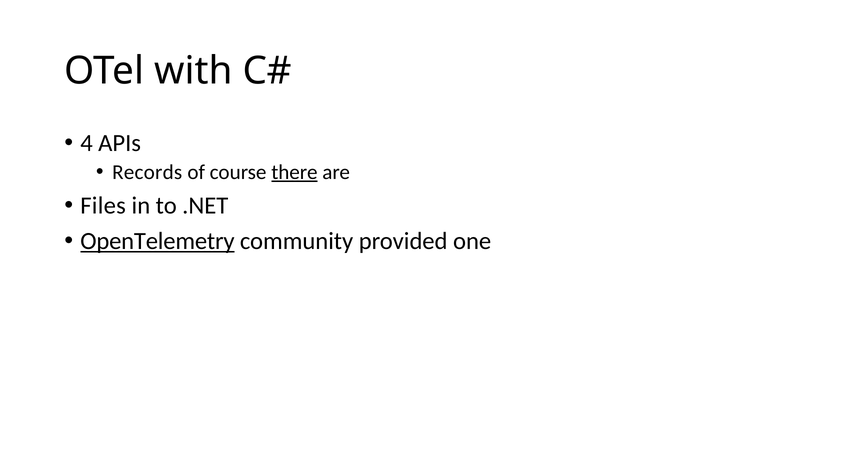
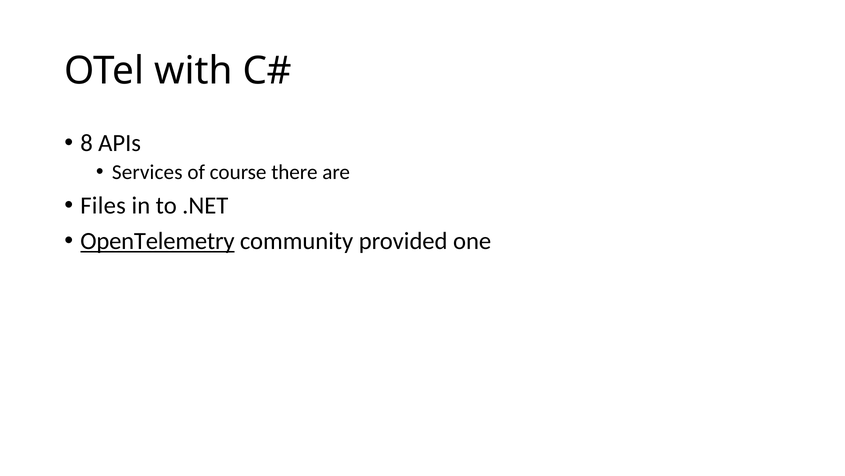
4: 4 -> 8
Records: Records -> Services
there underline: present -> none
